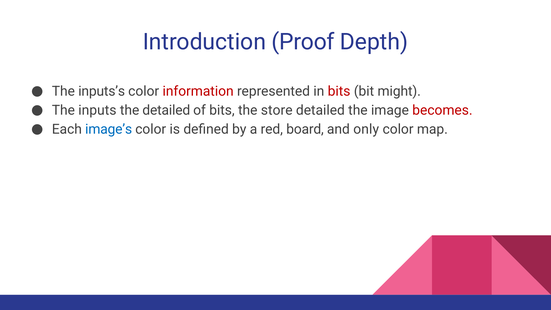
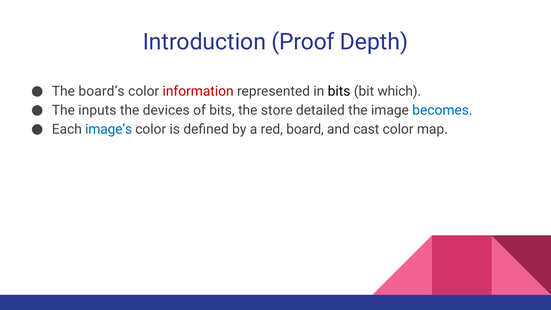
inputs’s: inputs’s -> board’s
bits at (339, 91) colour: red -> black
might: might -> which
the detailed: detailed -> devices
becomes colour: red -> blue
only: only -> cast
